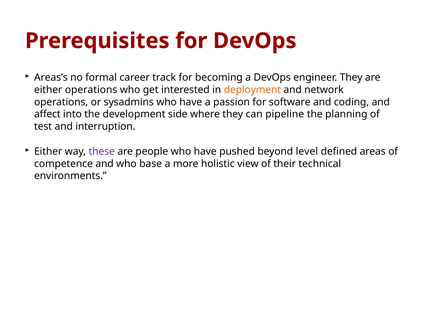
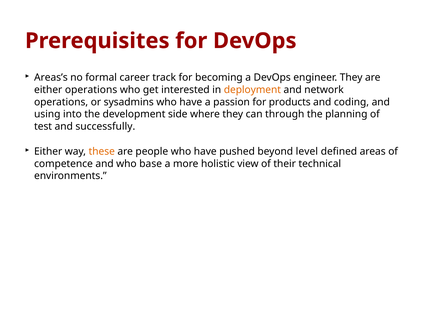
software: software -> products
affect: affect -> using
pipeline: pipeline -> through
interruption: interruption -> successfully
these colour: purple -> orange
